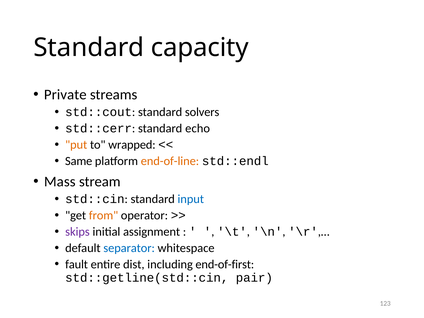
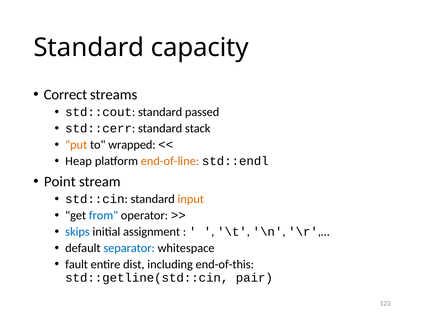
Private: Private -> Correct
solvers: solvers -> passed
echo: echo -> stack
Same: Same -> Heap
Mass: Mass -> Point
input colour: blue -> orange
from colour: orange -> blue
skips colour: purple -> blue
end-of-first: end-of-first -> end-of-this
